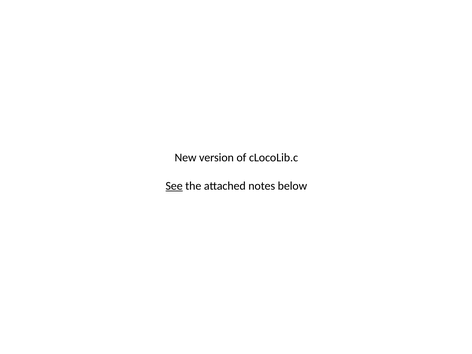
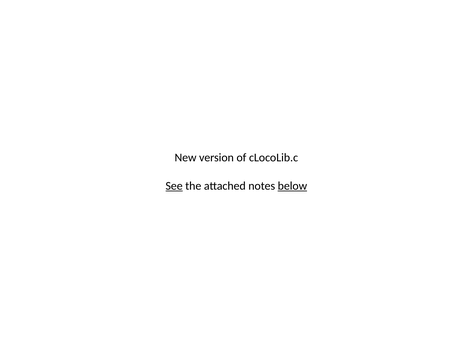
below underline: none -> present
